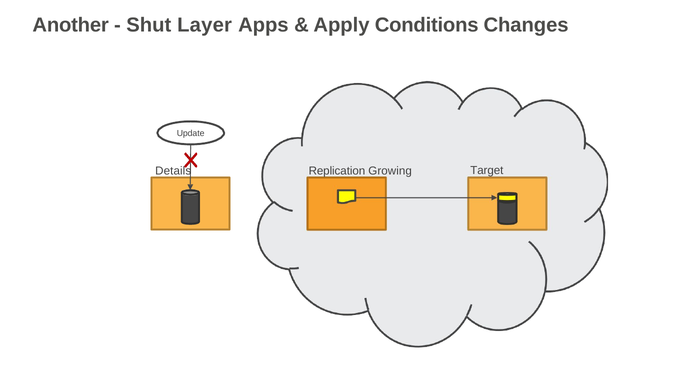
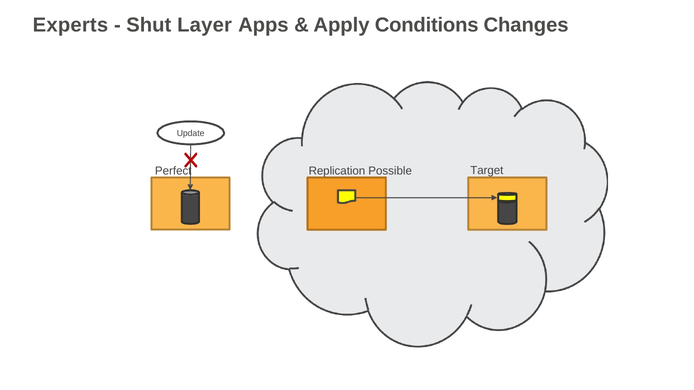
Another: Another -> Experts
Growing: Growing -> Possible
Details: Details -> Perfect
